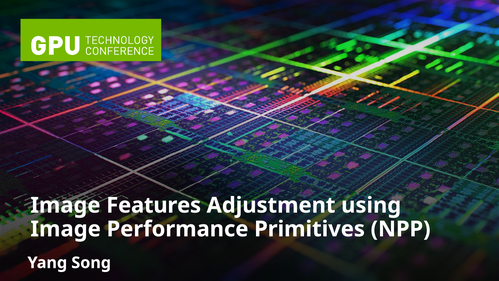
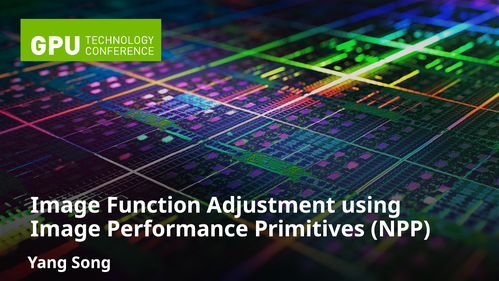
Features: Features -> Function
